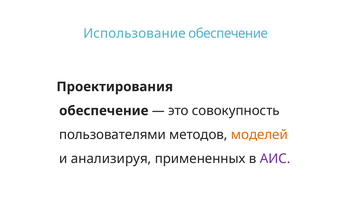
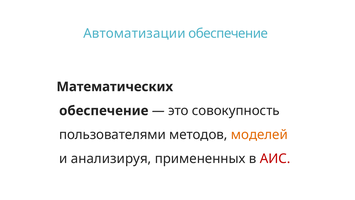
Использование: Использование -> Автоматизации
Проектирования: Проектирования -> Математических
АИС colour: purple -> red
